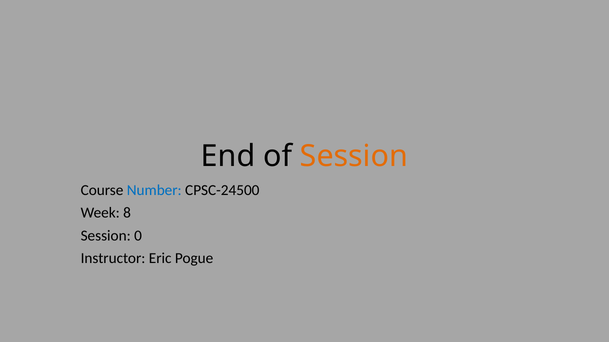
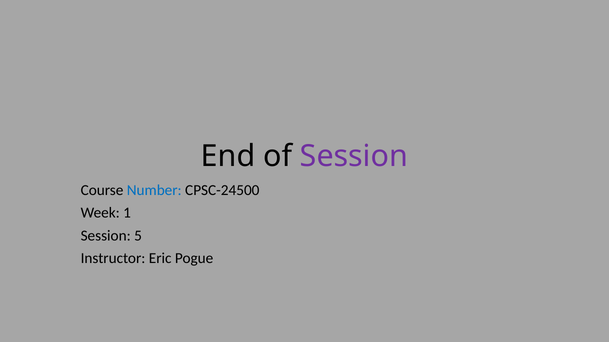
Session at (354, 156) colour: orange -> purple
8: 8 -> 1
0: 0 -> 5
